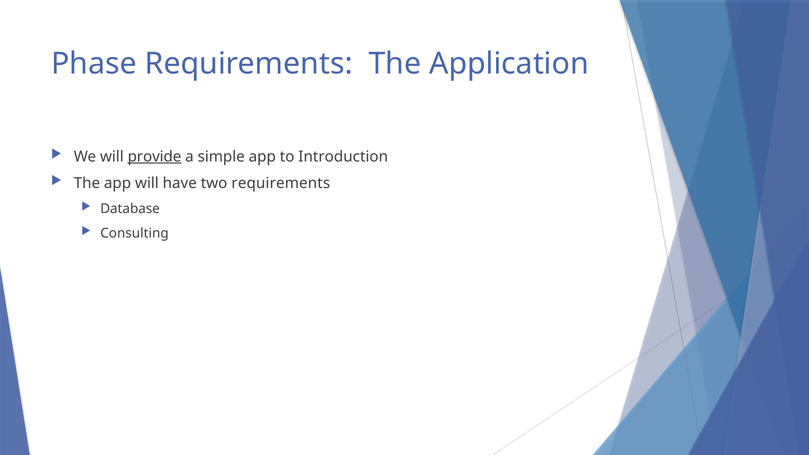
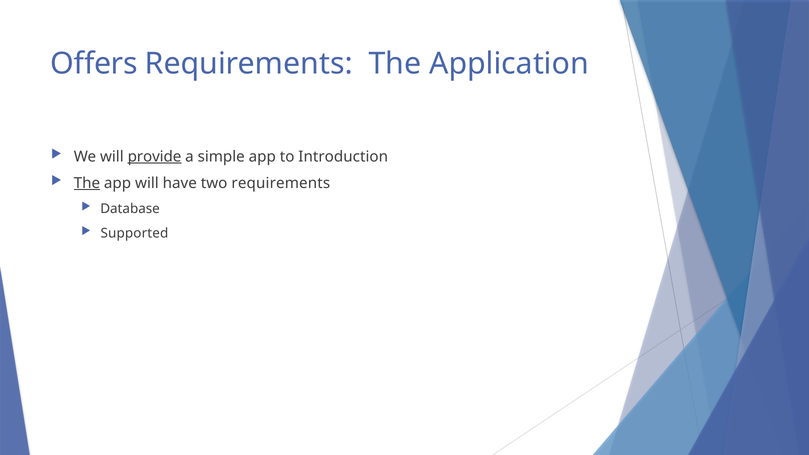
Phase: Phase -> Offers
The at (87, 183) underline: none -> present
Consulting: Consulting -> Supported
